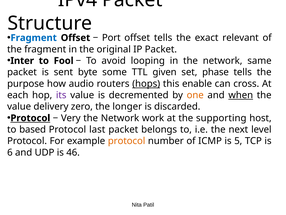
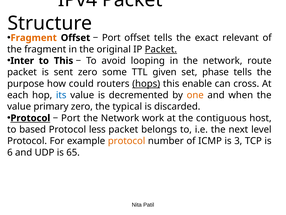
Fragment at (34, 38) colour: blue -> orange
Packet at (161, 49) underline: none -> present
to Fool: Fool -> This
same: same -> route
sent byte: byte -> zero
audio: audio -> could
its colour: purple -> blue
when underline: present -> none
delivery: delivery -> primary
longer: longer -> typical
Very at (71, 118): Very -> Port
supporting: supporting -> contiguous
last: last -> less
5: 5 -> 3
46: 46 -> 65
